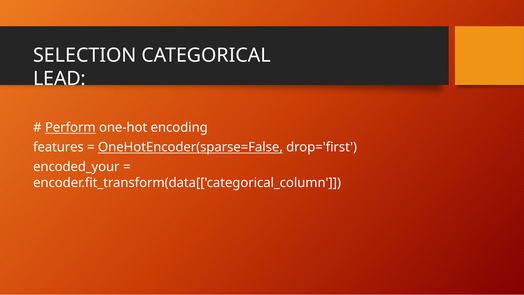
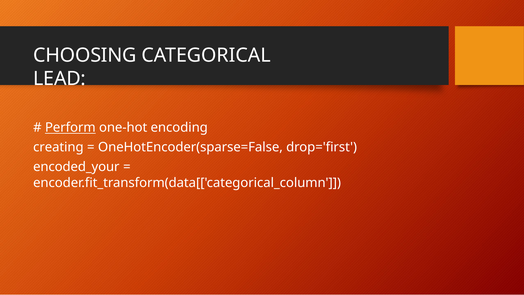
SELECTION: SELECTION -> CHOOSING
features: features -> creating
OneHotEncoder(sparse=False underline: present -> none
